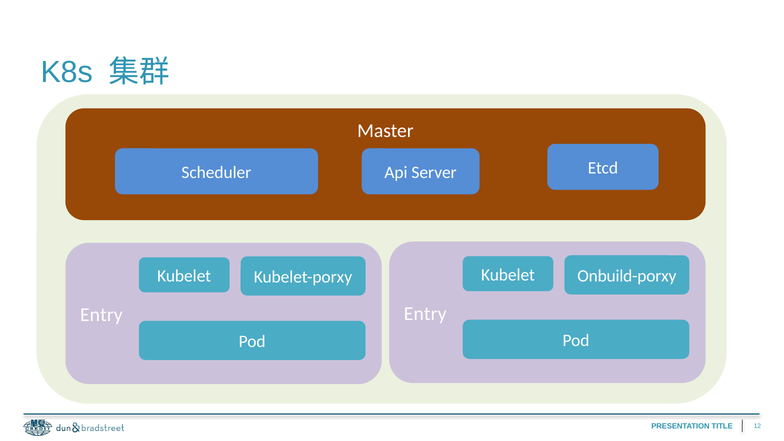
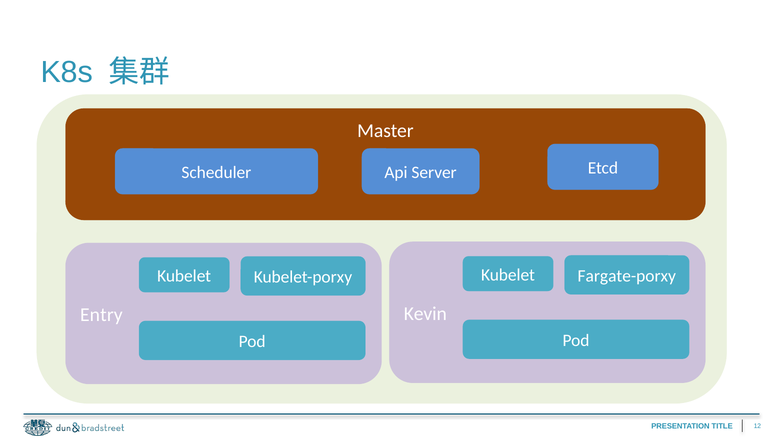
Onbuild-porxy: Onbuild-porxy -> Fargate-porxy
Entry at (425, 314): Entry -> Kevin
